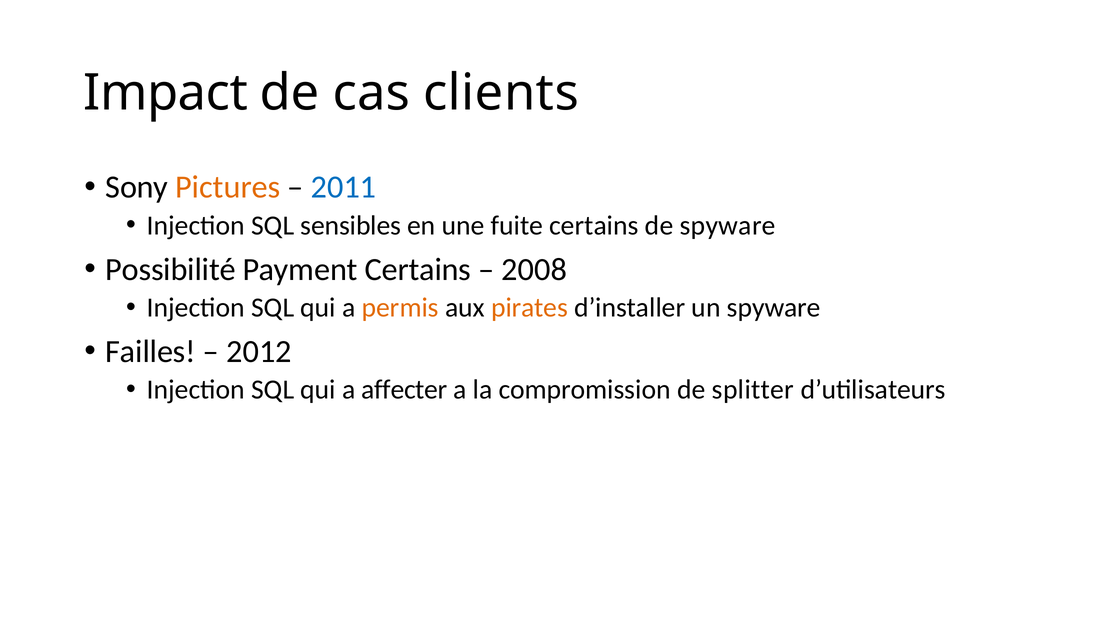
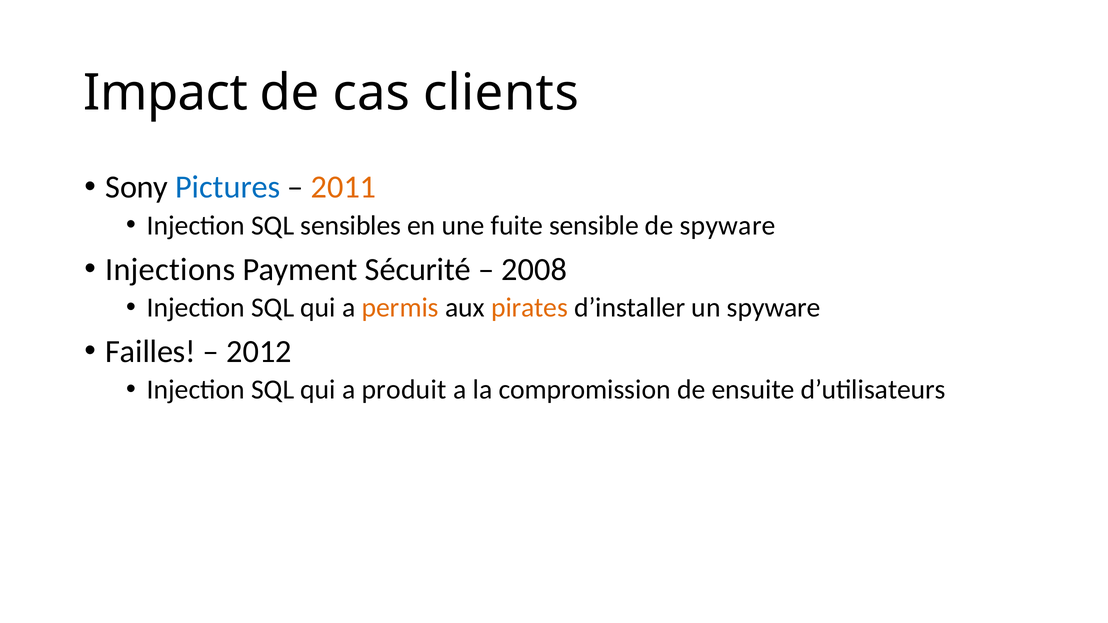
Pictures colour: orange -> blue
2011 colour: blue -> orange
fuite certains: certains -> sensible
Possibilité: Possibilité -> Injections
Payment Certains: Certains -> Sécurité
affecter: affecter -> produit
splitter: splitter -> ensuite
